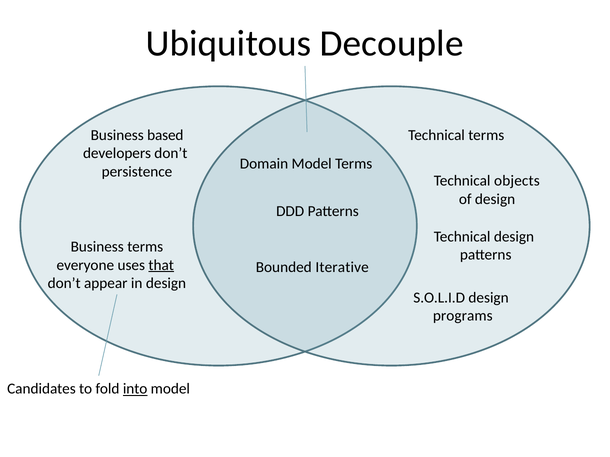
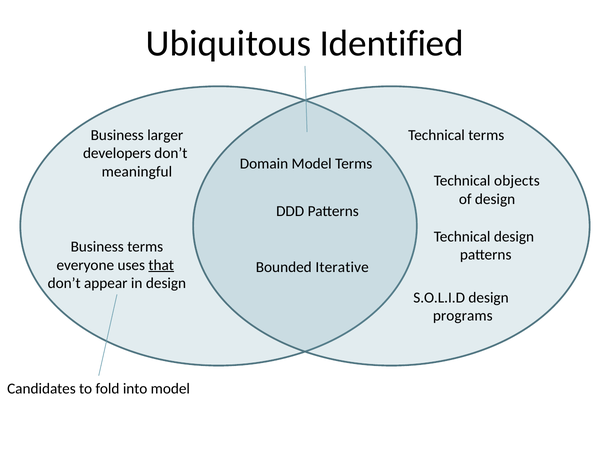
Decouple: Decouple -> Identified
based: based -> larger
persistence: persistence -> meaningful
into underline: present -> none
